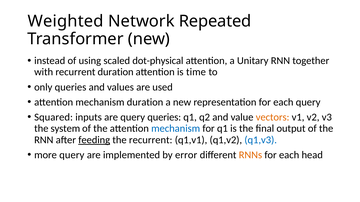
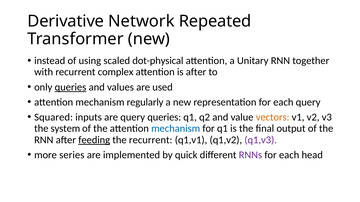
Weighted: Weighted -> Derivative
recurrent duration: duration -> complex
is time: time -> after
queries at (71, 87) underline: none -> present
mechanism duration: duration -> regularly
q1,v3 colour: blue -> purple
more query: query -> series
error: error -> quick
RNNs colour: orange -> purple
